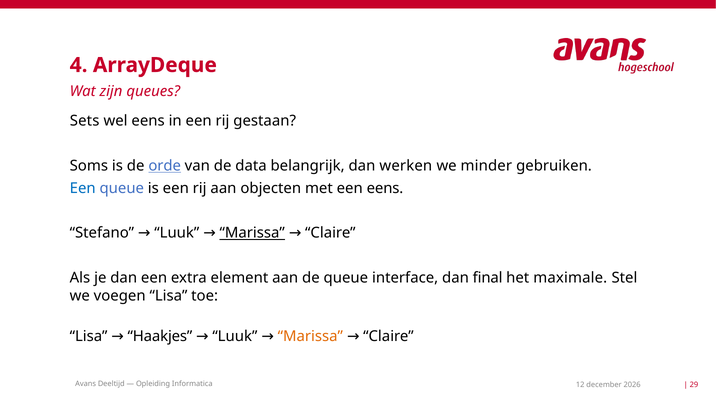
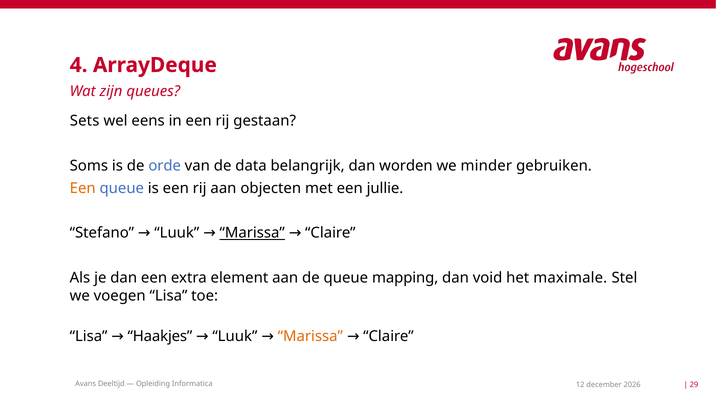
orde underline: present -> none
werken: werken -> worden
Een at (83, 188) colour: blue -> orange
een eens: eens -> jullie
interface: interface -> mapping
final: final -> void
